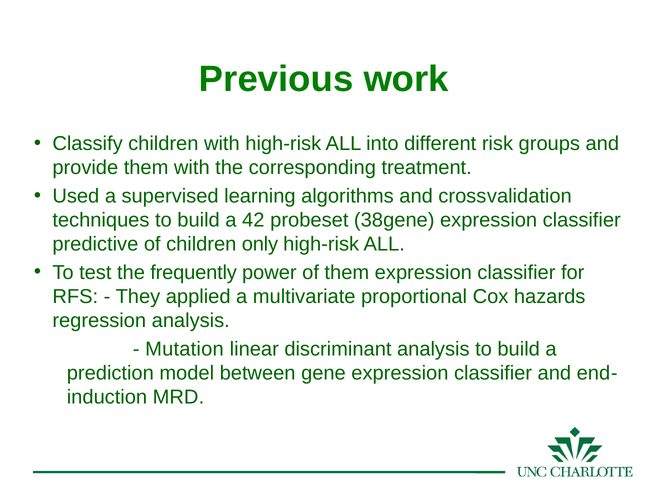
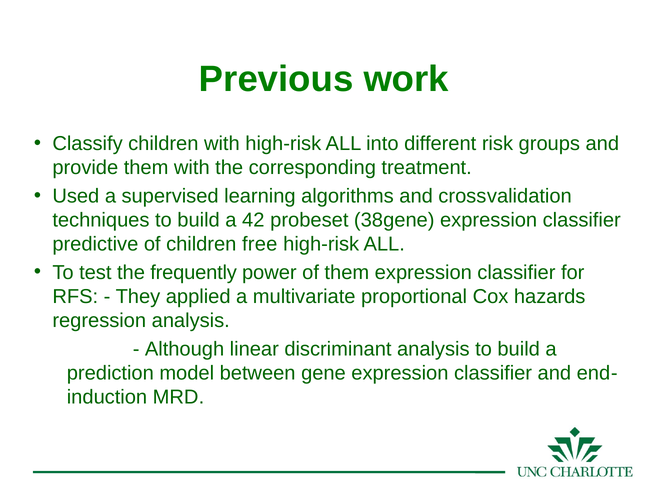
only: only -> free
Mutation: Mutation -> Although
